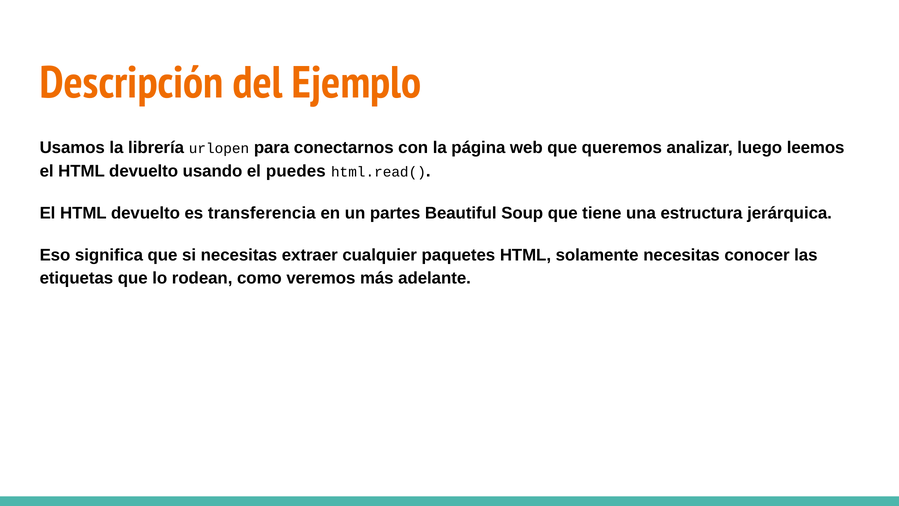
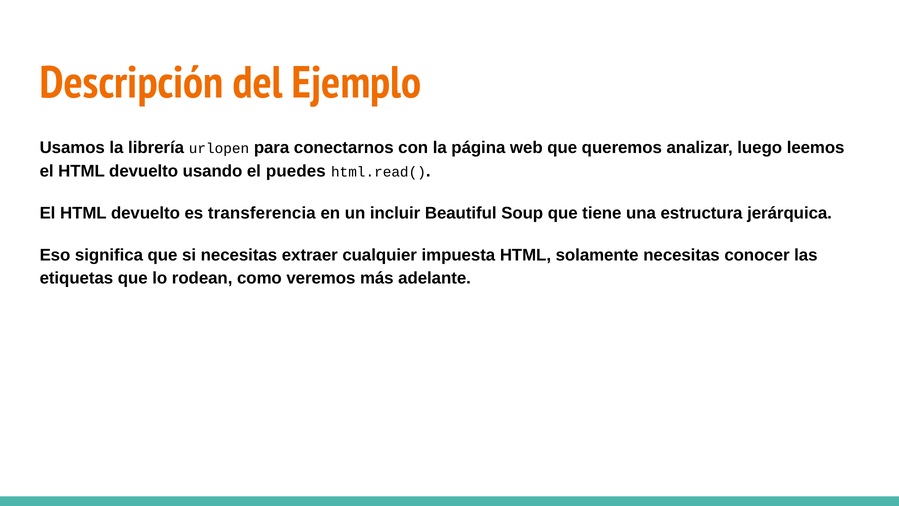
partes: partes -> incluir
paquetes: paquetes -> impuesta
